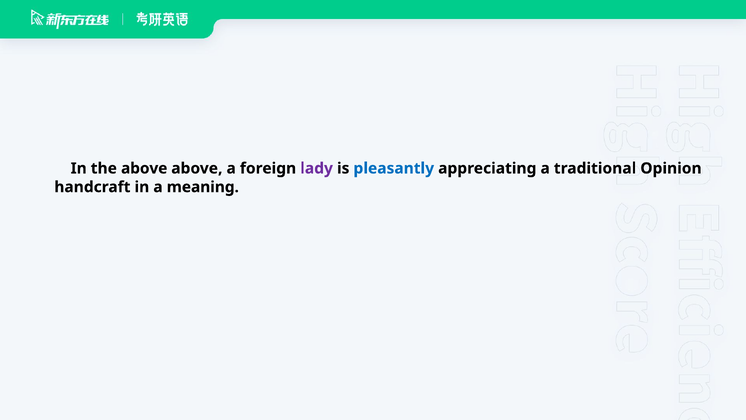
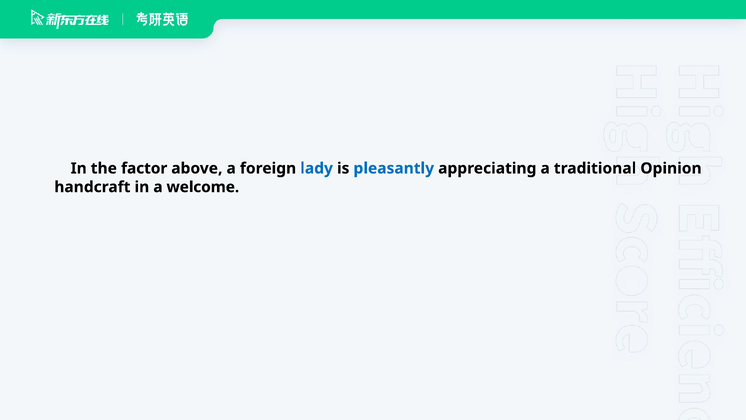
the above: above -> factor
lady colour: purple -> blue
meaning: meaning -> welcome
